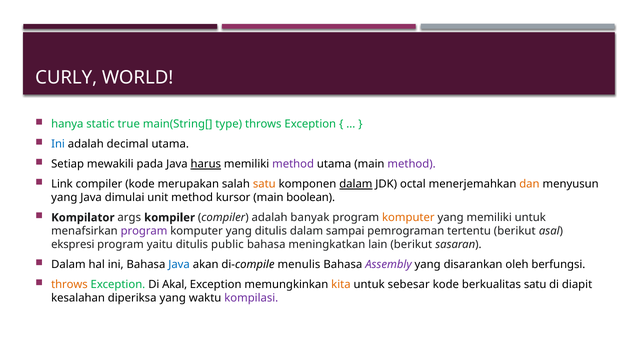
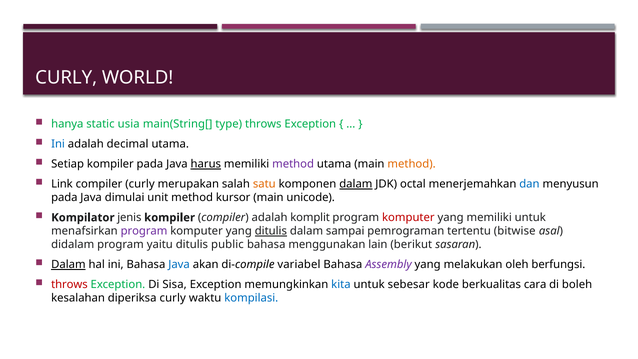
true: true -> usia
Setiap mewakili: mewakili -> kompiler
method at (412, 164) colour: purple -> orange
compiler kode: kode -> curly
dan colour: orange -> blue
yang at (64, 198): yang -> pada
boolean: boolean -> unicode
args: args -> jenis
banyak: banyak -> komplit
komputer at (408, 218) colour: orange -> red
ditulis at (271, 231) underline: none -> present
tertentu berikut: berikut -> bitwise
ekspresi: ekspresi -> didalam
meningkatkan: meningkatkan -> menggunakan
Dalam at (68, 265) underline: none -> present
menulis: menulis -> variabel
disarankan: disarankan -> melakukan
throws at (69, 285) colour: orange -> red
Akal: Akal -> Sisa
kita colour: orange -> blue
berkualitas satu: satu -> cara
diapit: diapit -> boleh
diperiksa yang: yang -> curly
kompilasi colour: purple -> blue
